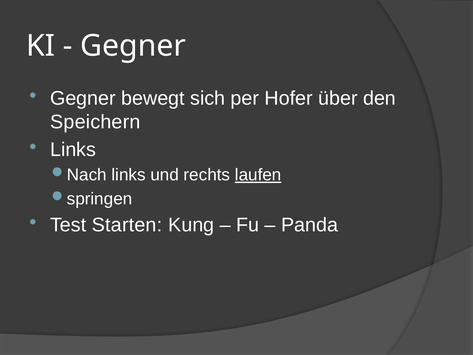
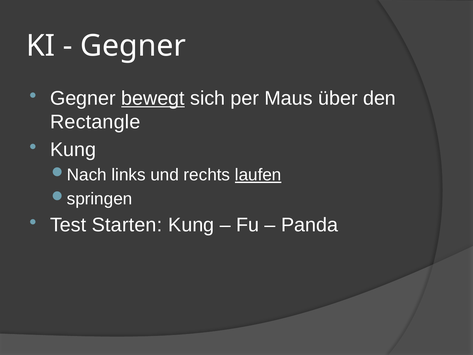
bewegt underline: none -> present
Hofer: Hofer -> Maus
Speichern: Speichern -> Rectangle
Links at (73, 150): Links -> Kung
